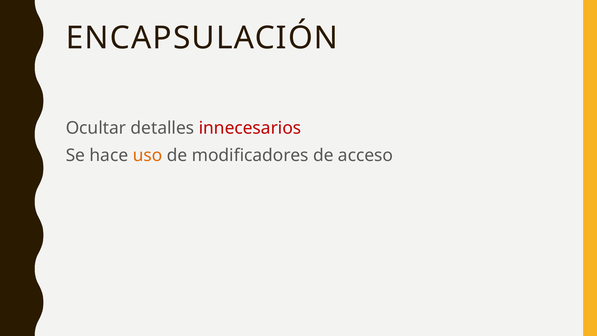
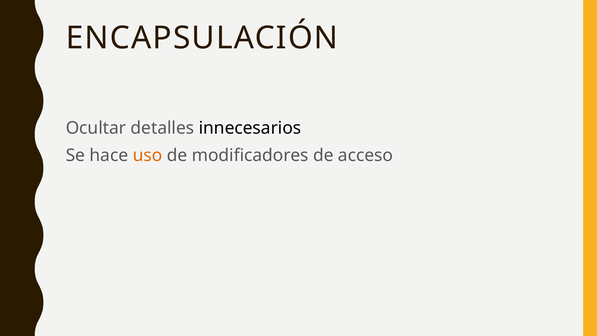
innecesarios colour: red -> black
